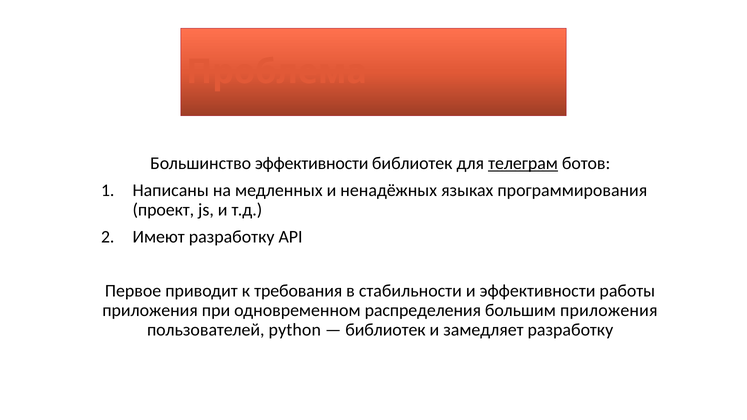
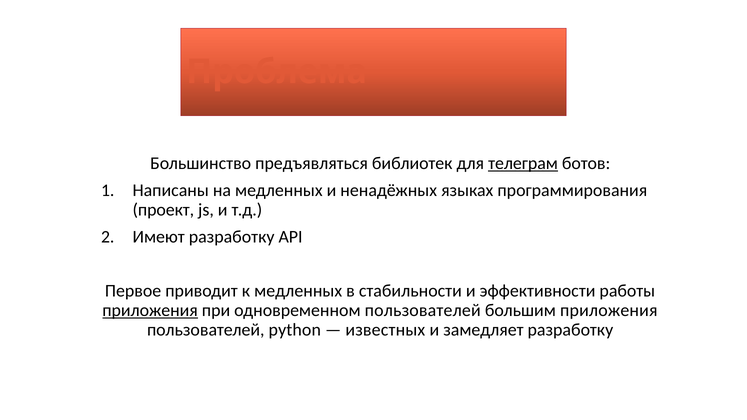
Большинство эффективности: эффективности -> предъявляться
к требования: требования -> медленных
приложения at (150, 310) underline: none -> present
одновременном распределения: распределения -> пользователей
библиотек at (385, 330): библиотек -> известных
